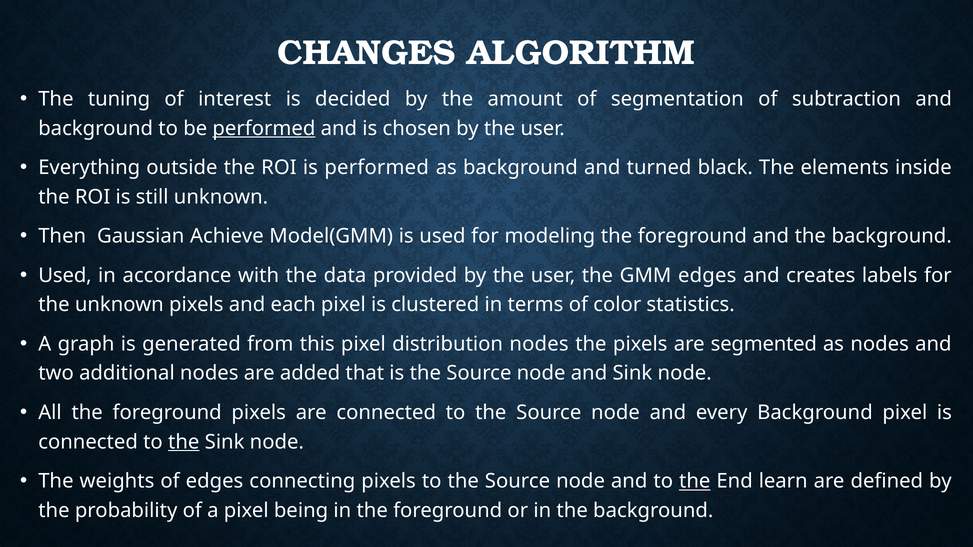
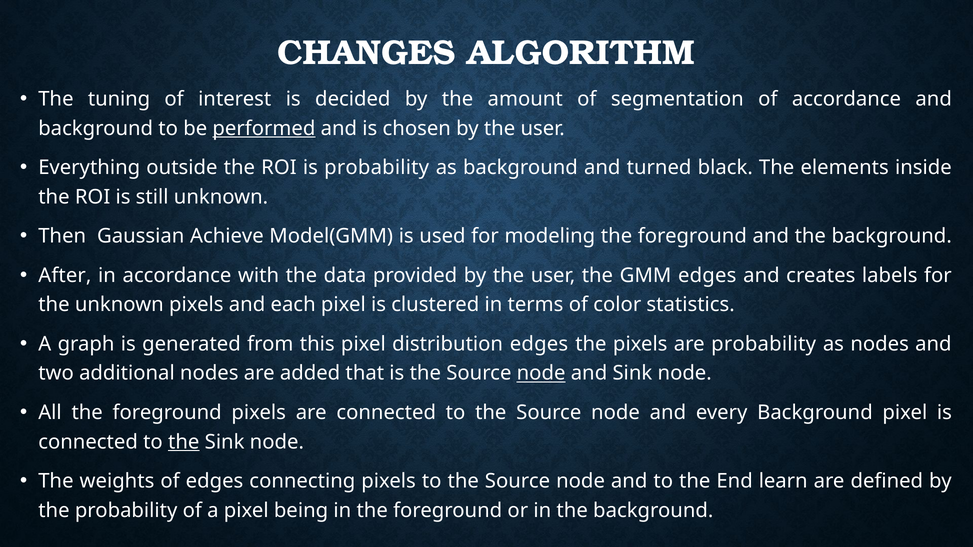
of subtraction: subtraction -> accordance
is performed: performed -> probability
Used at (65, 276): Used -> After
distribution nodes: nodes -> edges
are segmented: segmented -> probability
node at (541, 374) underline: none -> present
the at (695, 481) underline: present -> none
